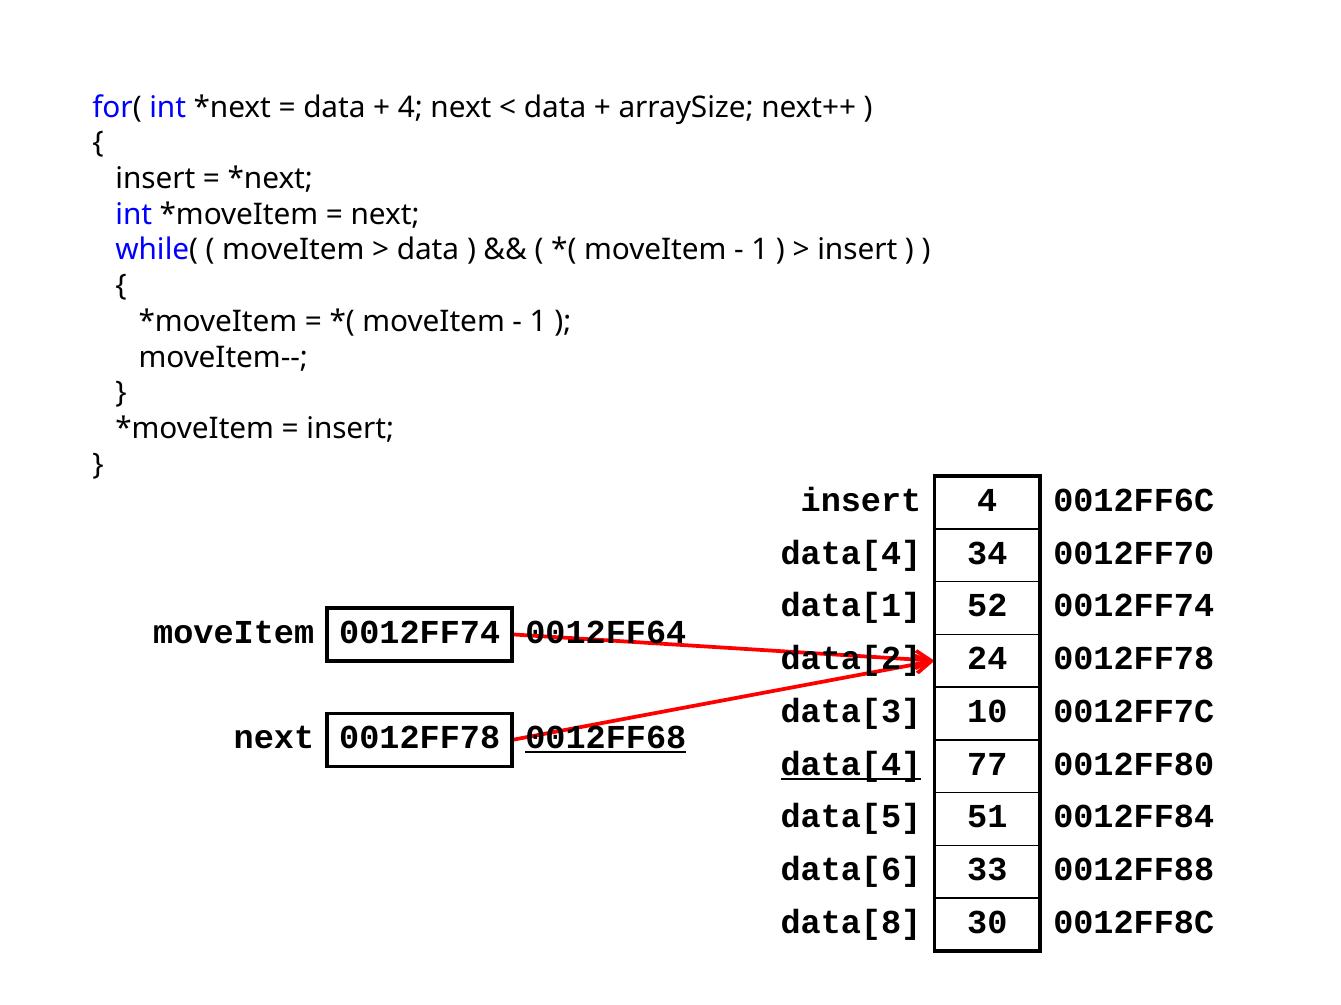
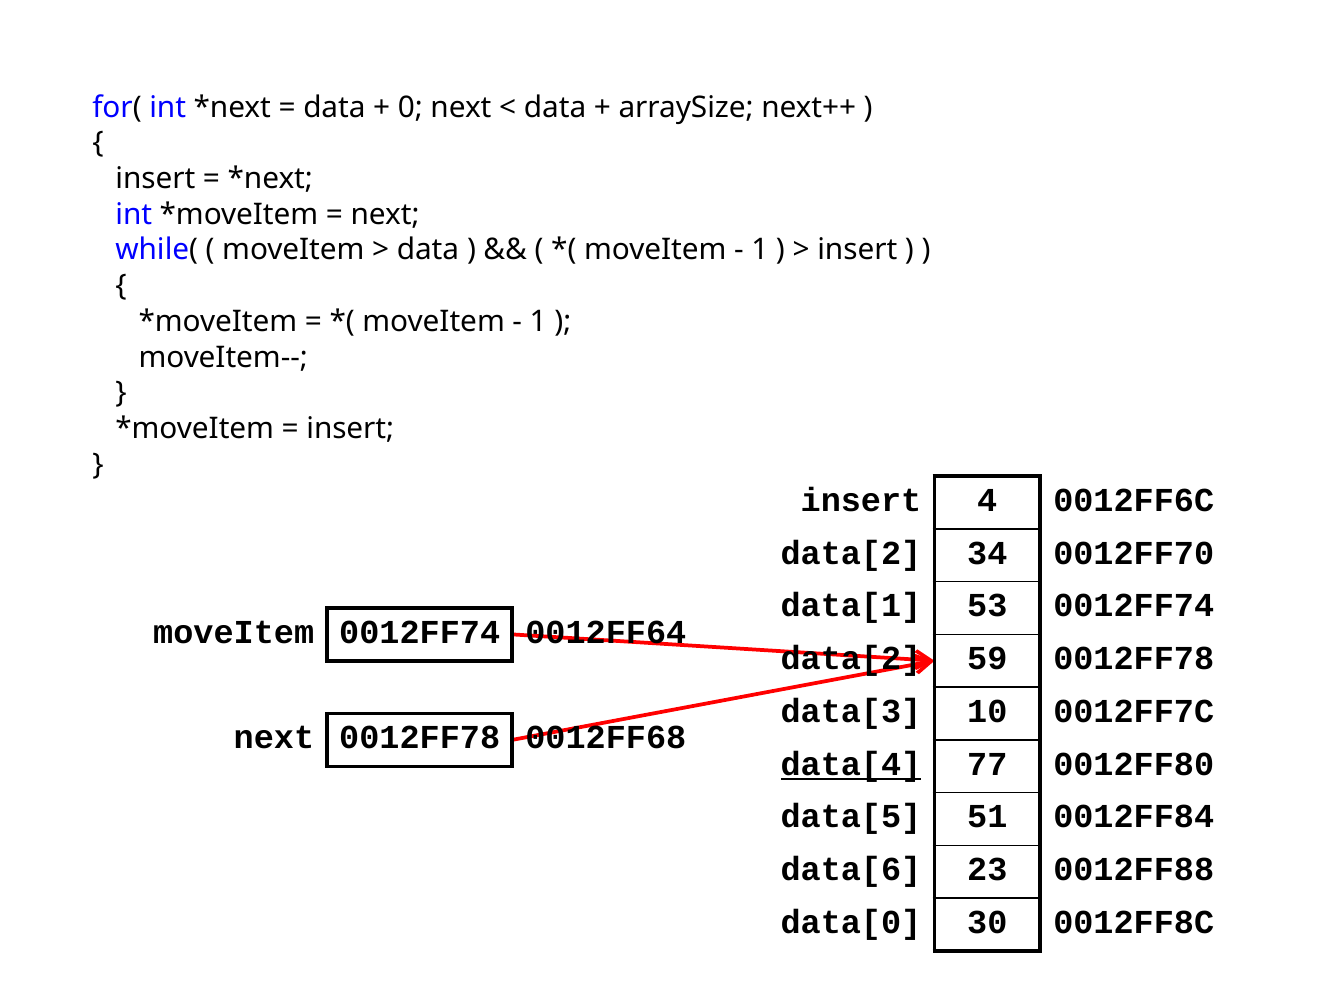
4 at (410, 107): 4 -> 0
data[4 at (851, 554): data[4 -> data[2
52: 52 -> 53
24: 24 -> 59
0012FF68 underline: present -> none
33: 33 -> 23
data[8: data[8 -> data[0
